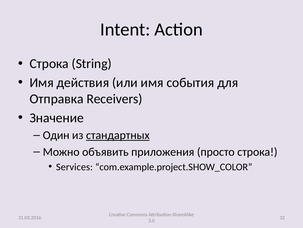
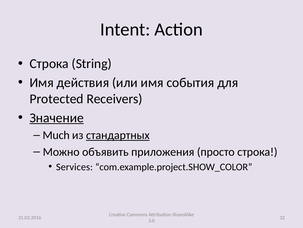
Отправка: Отправка -> Protected
Значение underline: none -> present
Один: Один -> Much
